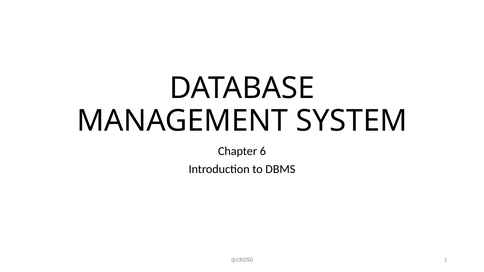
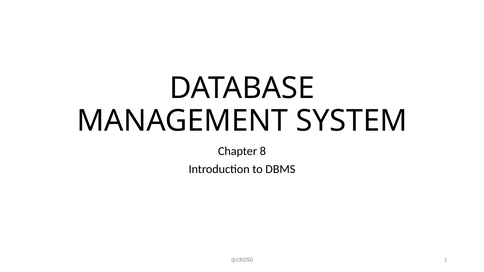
6: 6 -> 8
